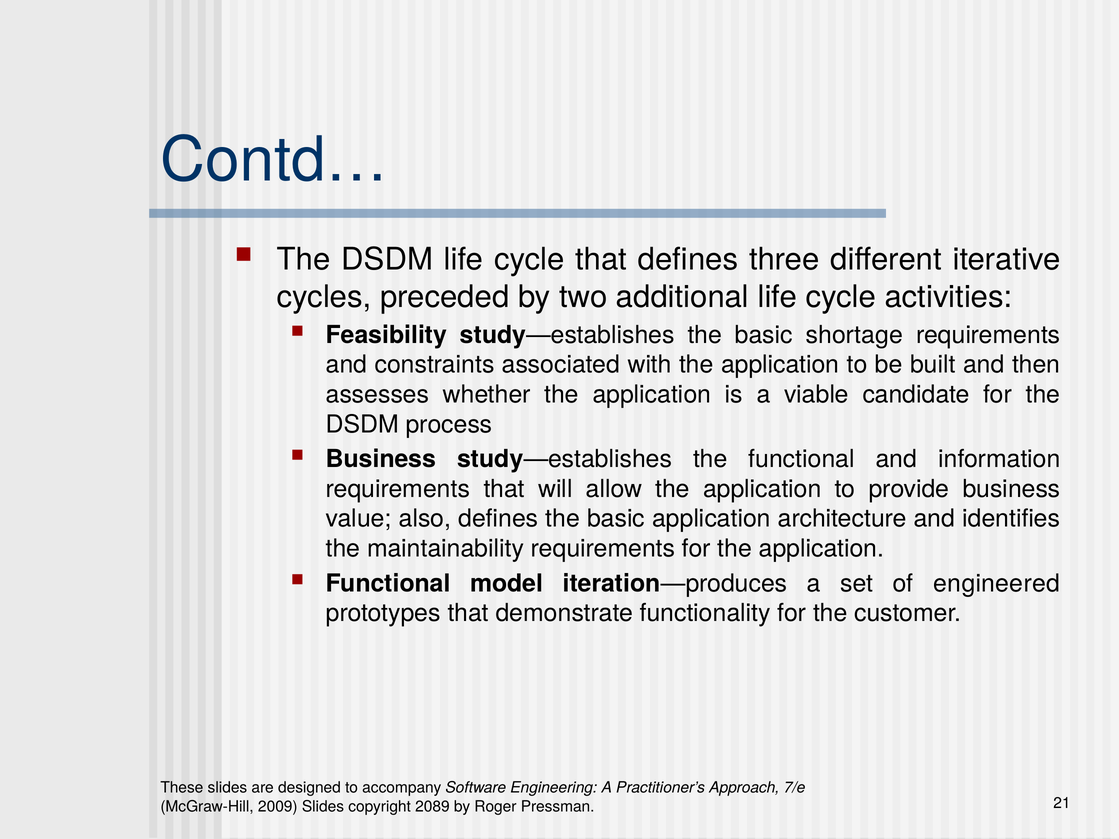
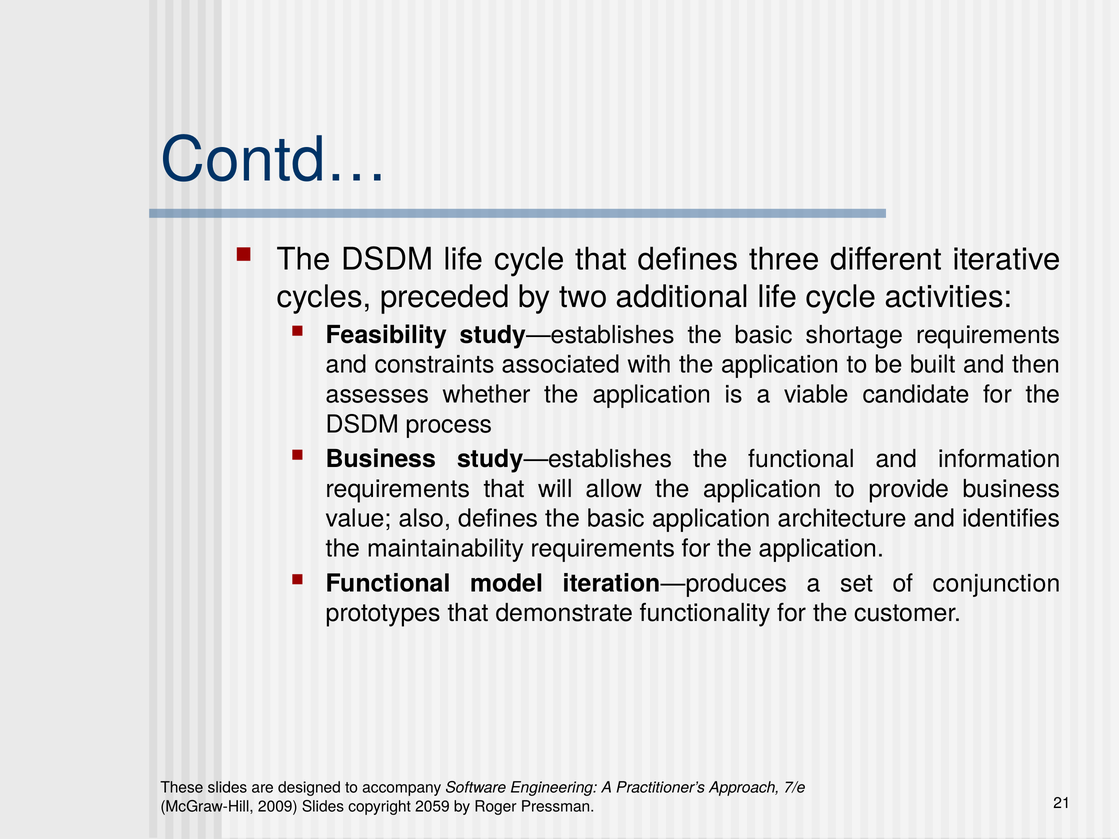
engineered: engineered -> conjunction
2089: 2089 -> 2059
